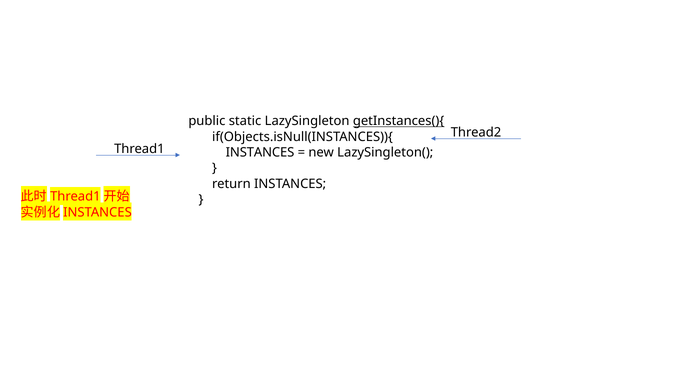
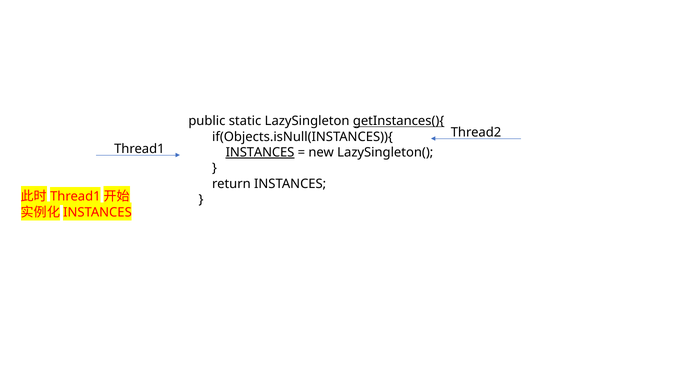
INSTANCES at (260, 152) underline: none -> present
